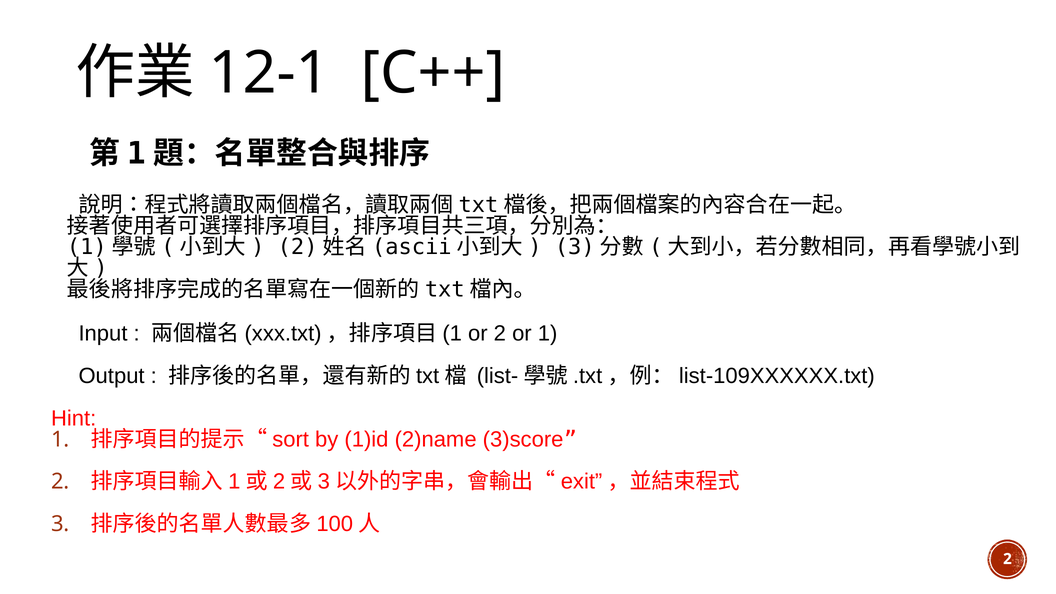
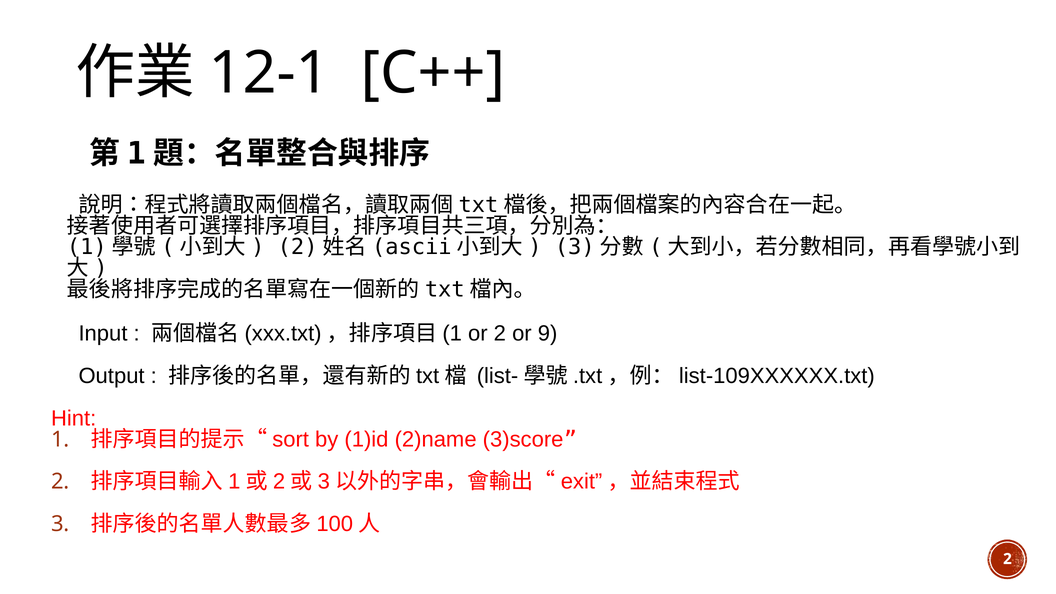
or 1: 1 -> 9
